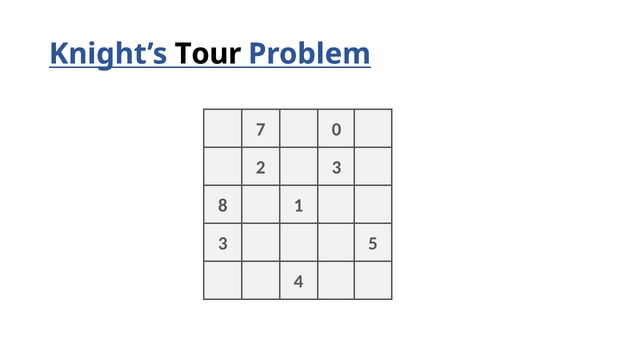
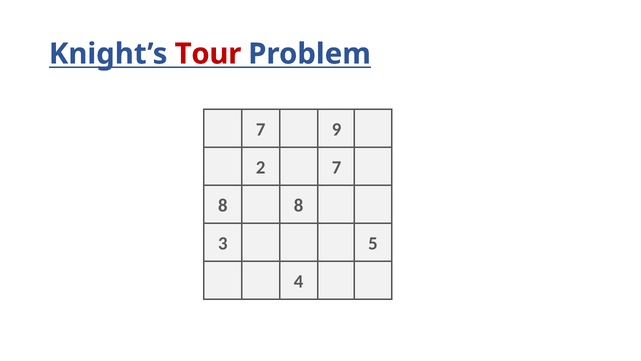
Tour colour: black -> red
0: 0 -> 9
2 3: 3 -> 7
8 1: 1 -> 8
